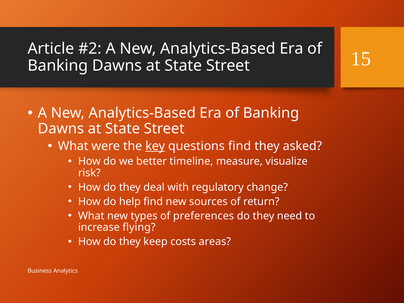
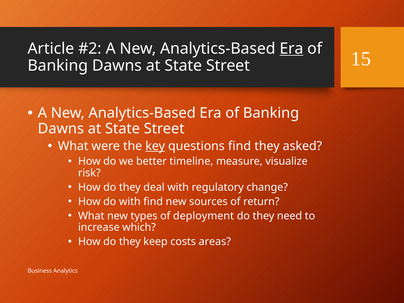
Era at (291, 49) underline: none -> present
do help: help -> with
preferences: preferences -> deployment
flying: flying -> which
